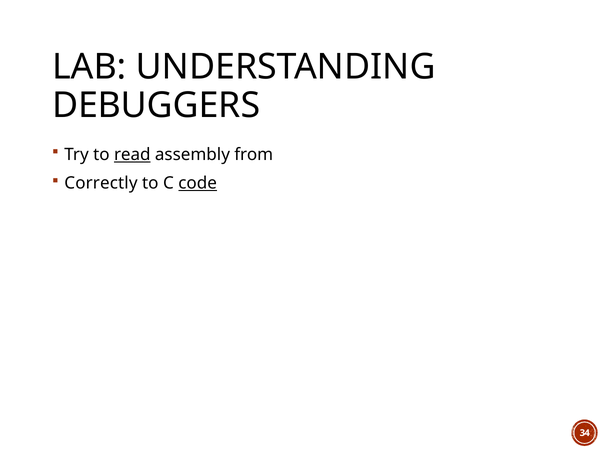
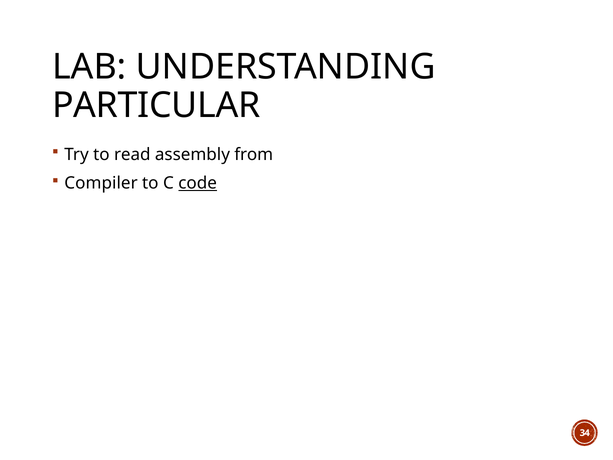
DEBUGGERS: DEBUGGERS -> PARTICULAR
read underline: present -> none
Correctly: Correctly -> Compiler
